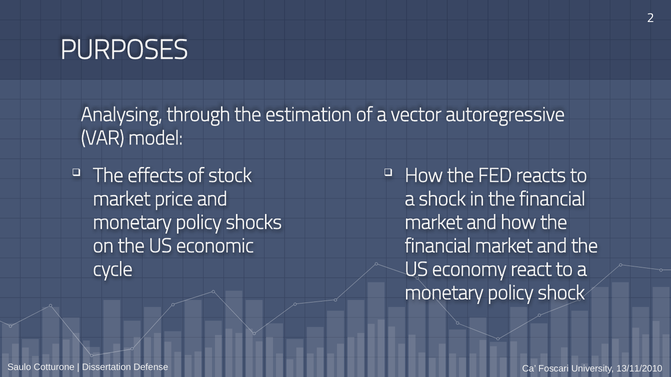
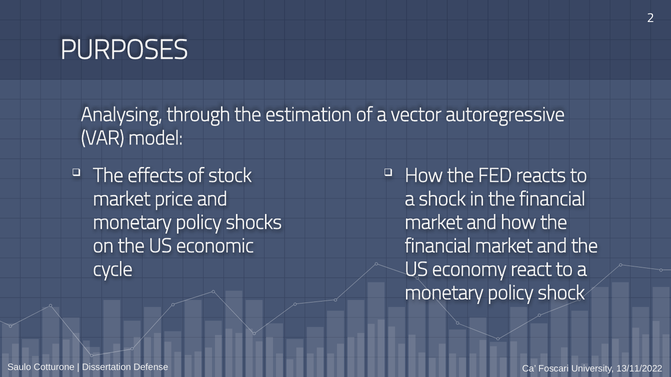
13/11/2010: 13/11/2010 -> 13/11/2022
